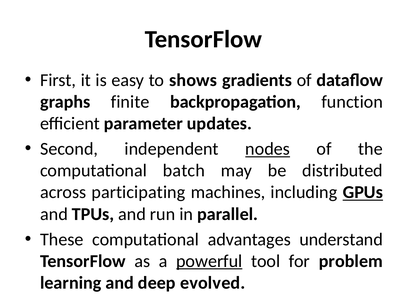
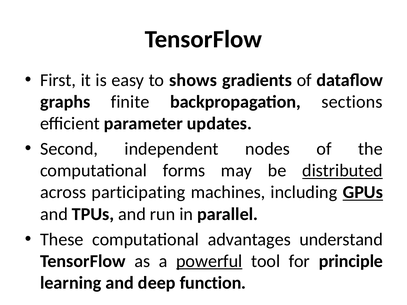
function: function -> sections
nodes underline: present -> none
batch: batch -> forms
distributed underline: none -> present
problem: problem -> principle
evolved: evolved -> function
